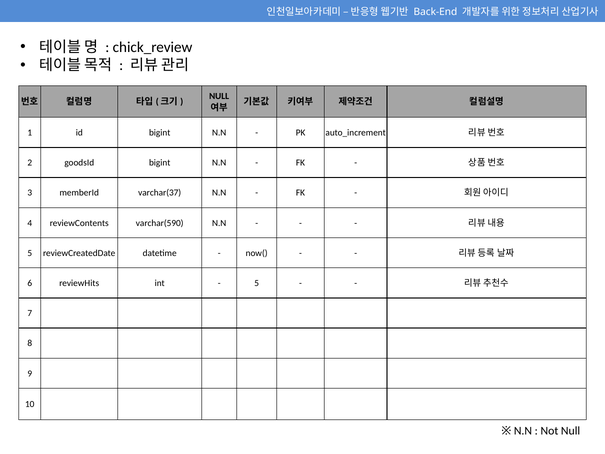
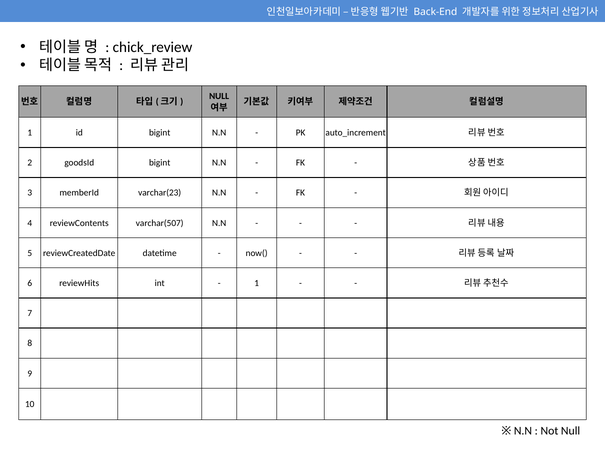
varchar(37: varchar(37 -> varchar(23
varchar(590: varchar(590 -> varchar(507
5 at (257, 283): 5 -> 1
